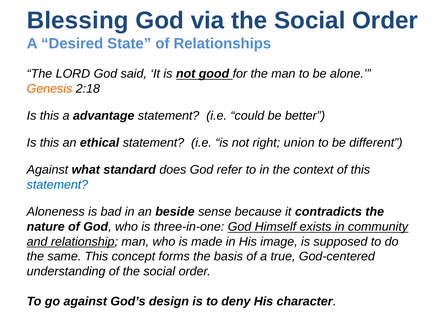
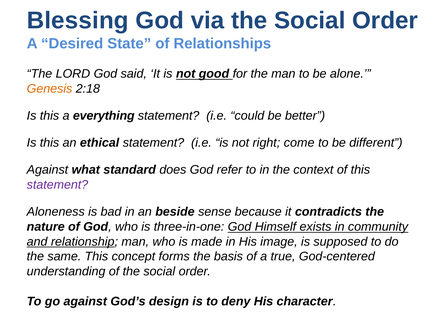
advantage: advantage -> everything
union: union -> come
statement at (57, 185) colour: blue -> purple
